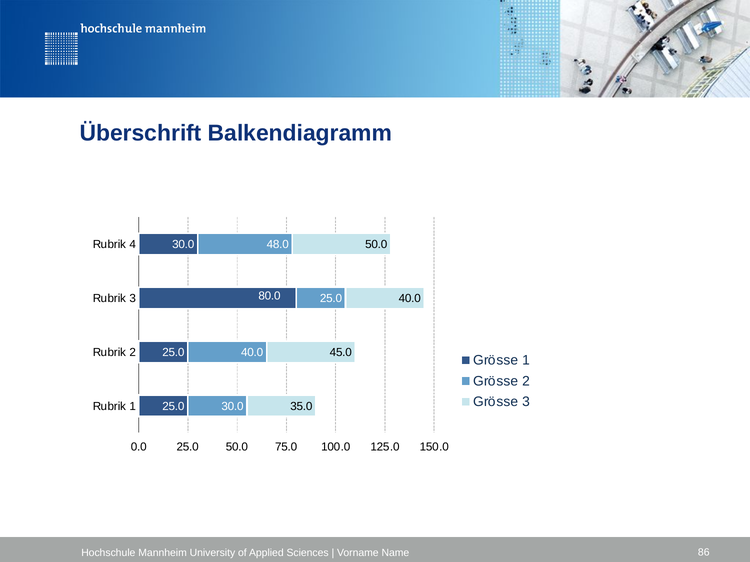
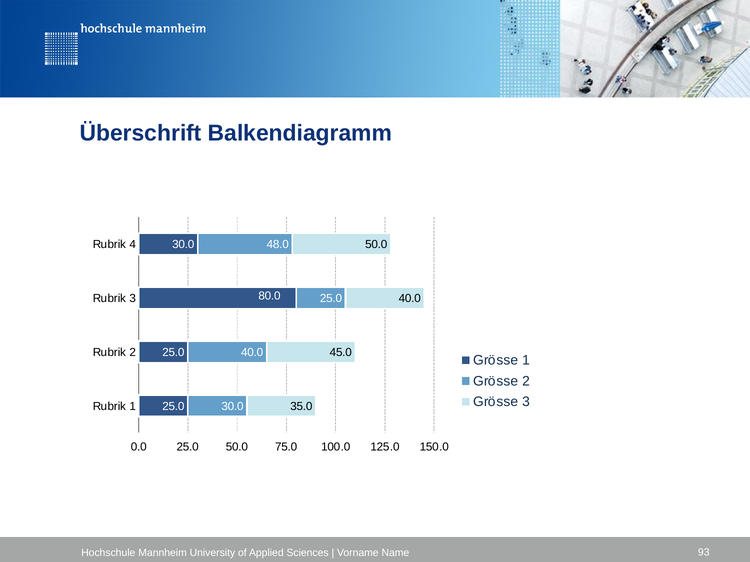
86: 86 -> 93
